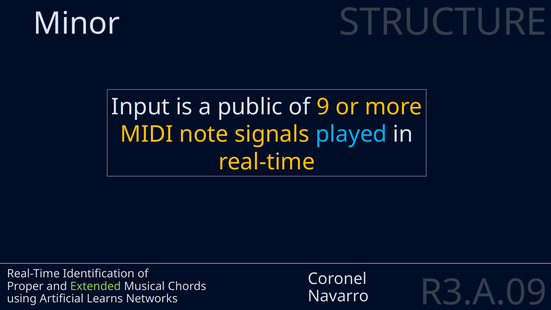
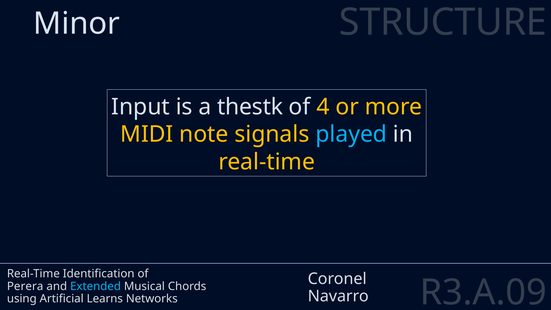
public: public -> thestk
9: 9 -> 4
Proper: Proper -> Perera
Extended colour: light green -> light blue
